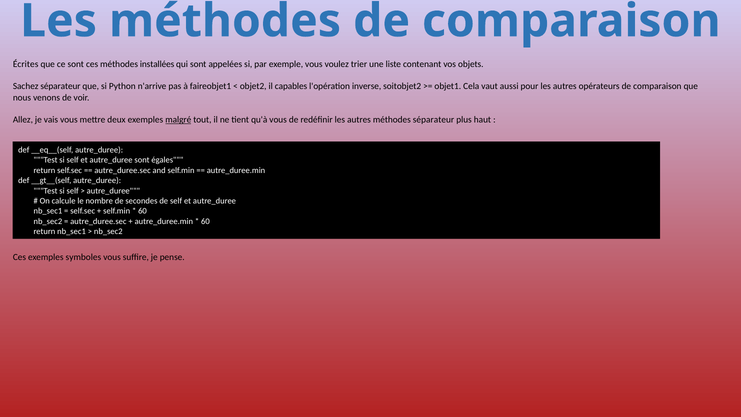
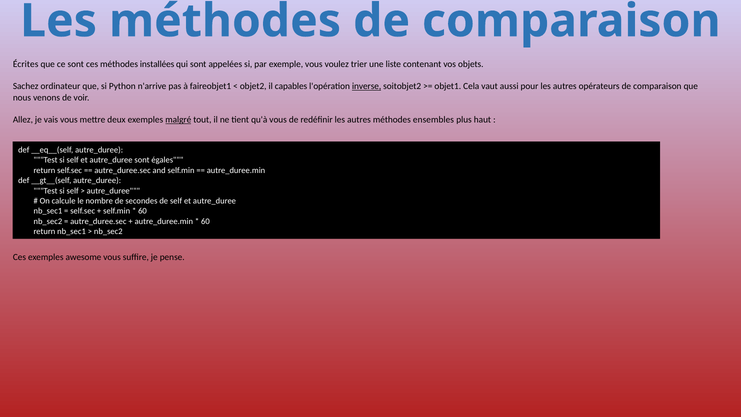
Sachez séparateur: séparateur -> ordinateur
inverse underline: none -> present
méthodes séparateur: séparateur -> ensembles
symboles: symboles -> awesome
